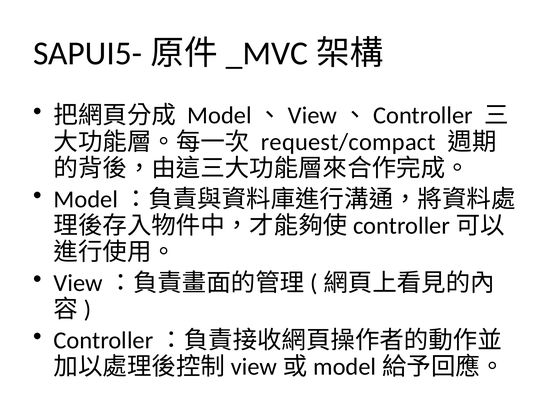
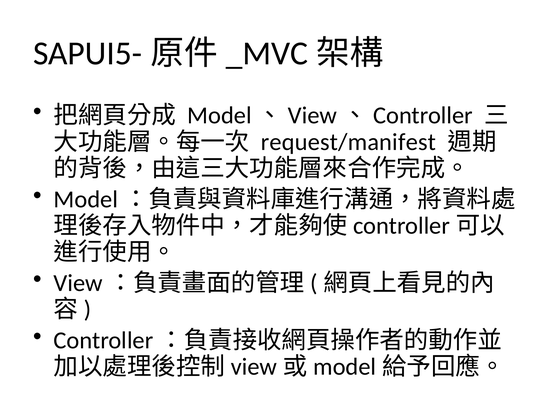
request/compact: request/compact -> request/manifest
